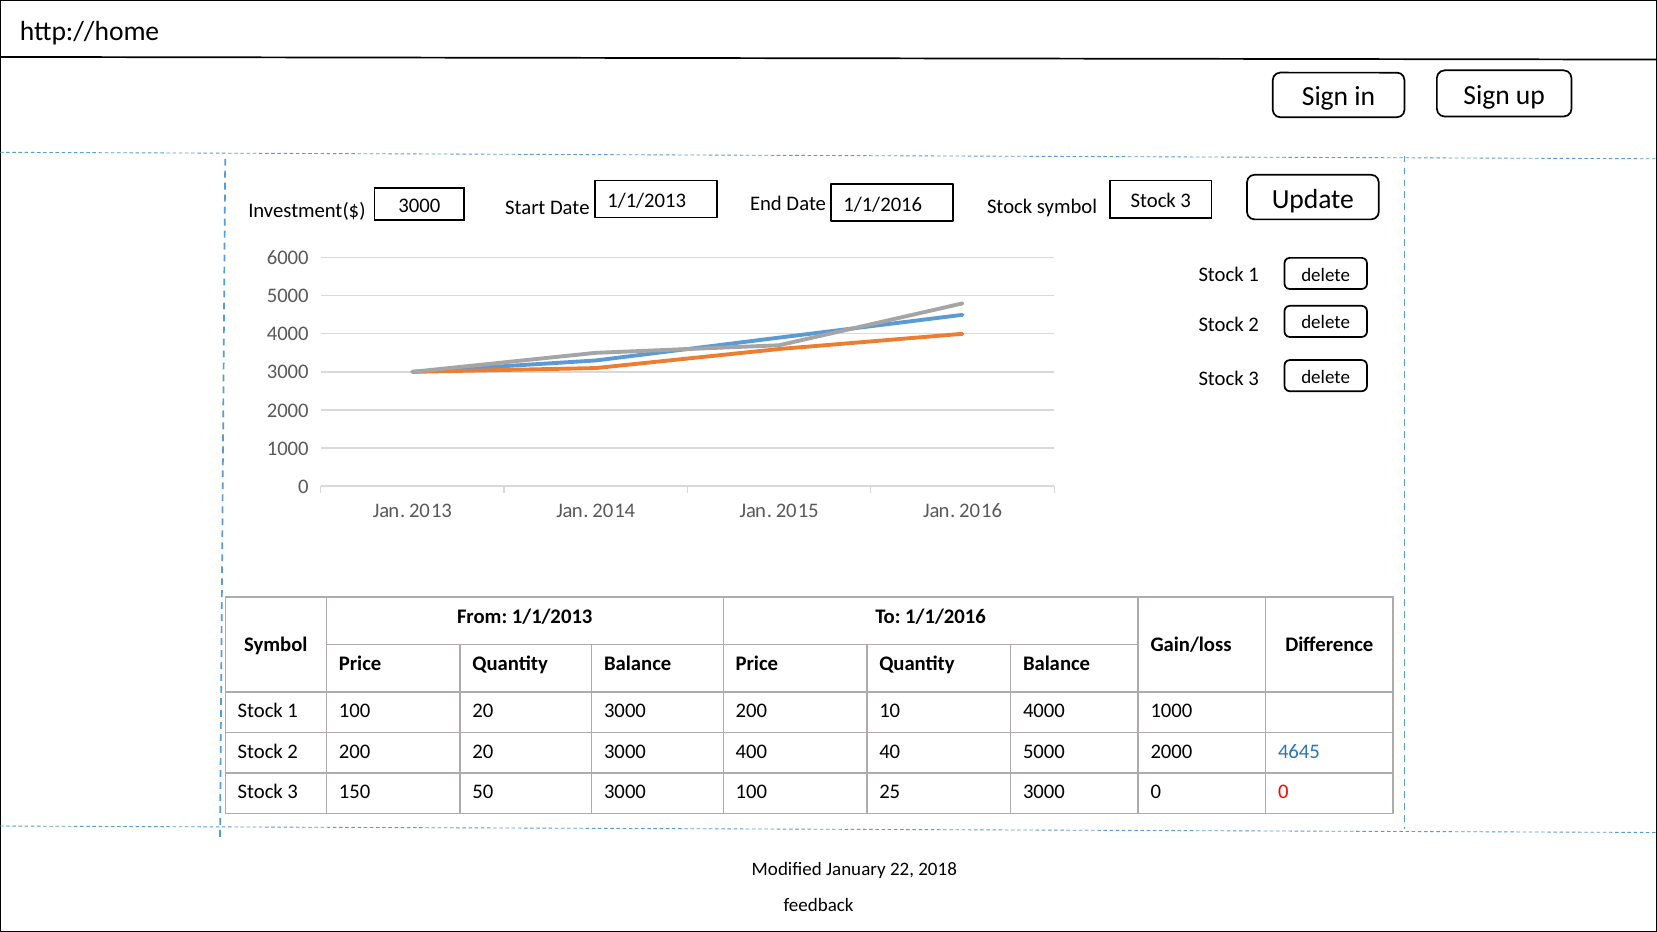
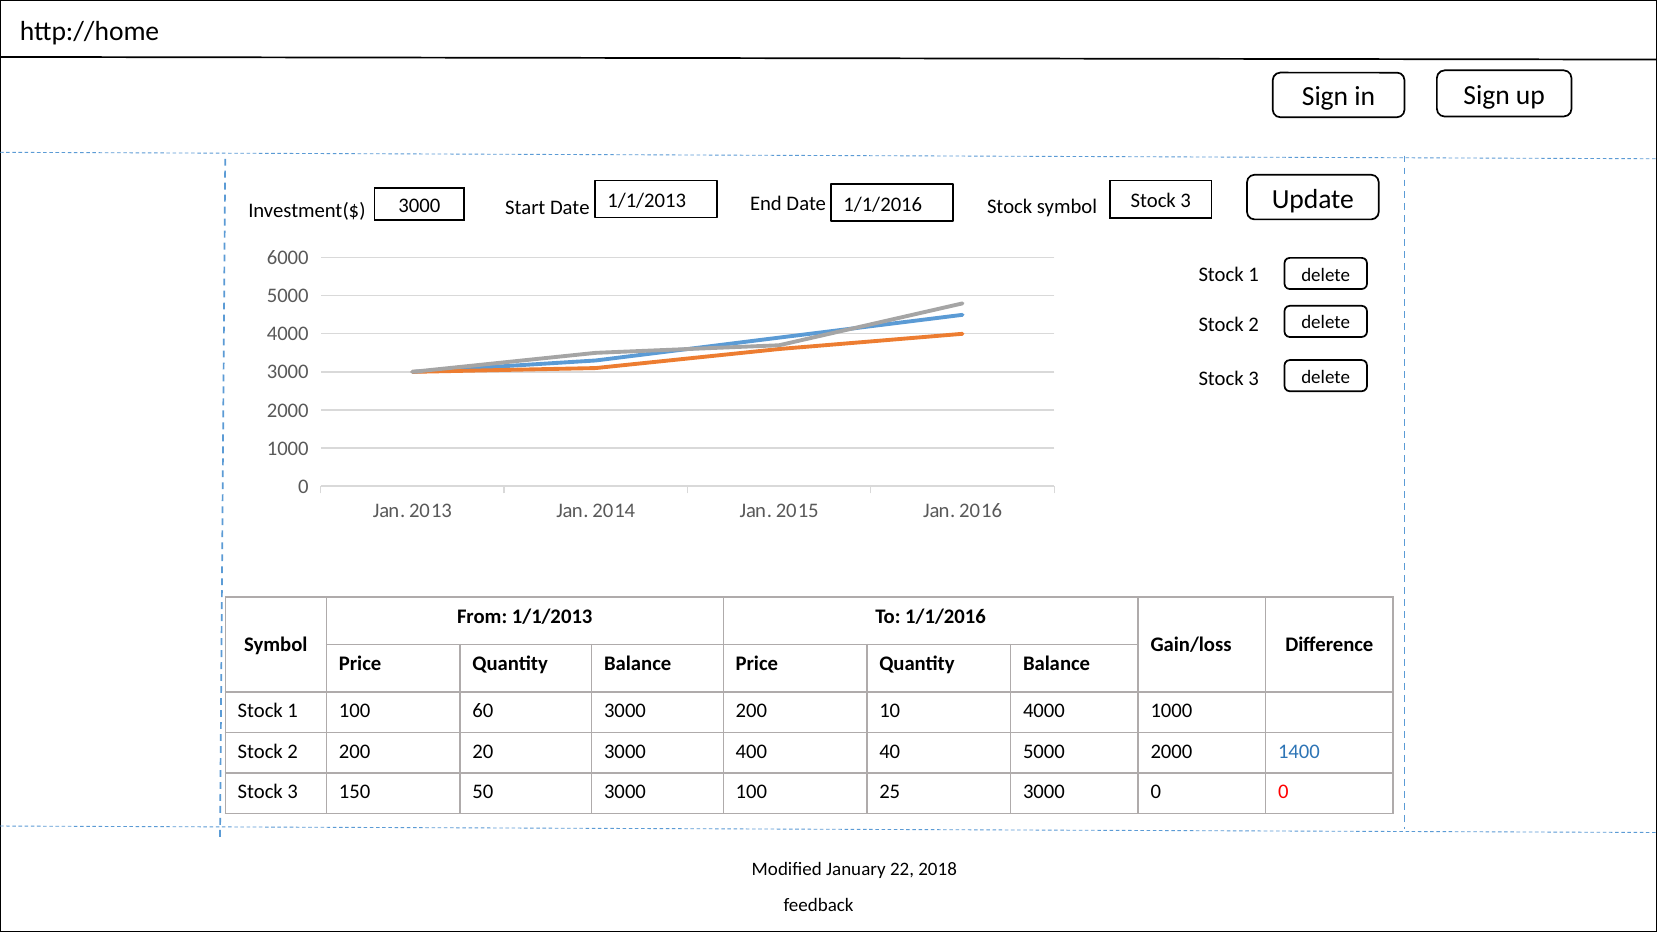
100 20: 20 -> 60
4645: 4645 -> 1400
